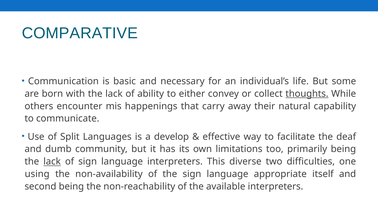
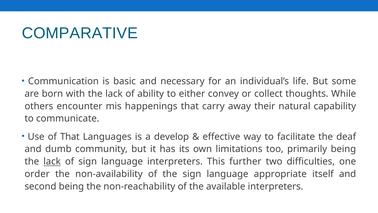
thoughts underline: present -> none
of Split: Split -> That
diverse: diverse -> further
using: using -> order
